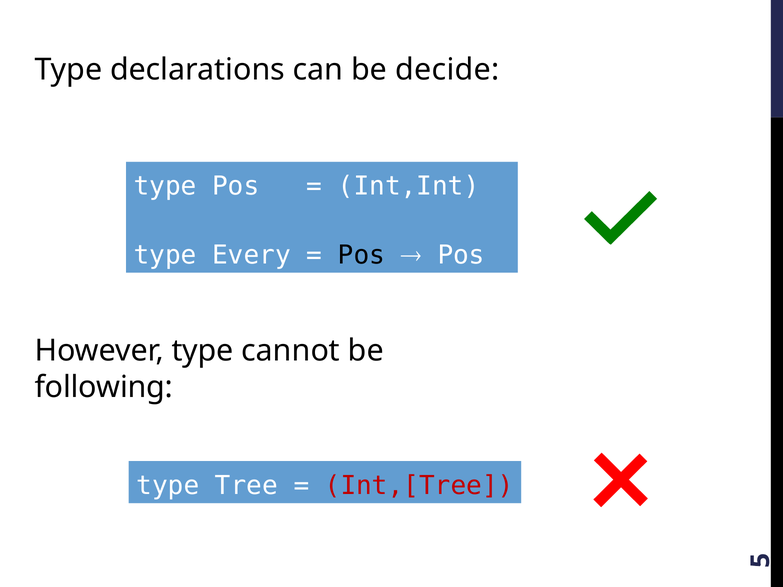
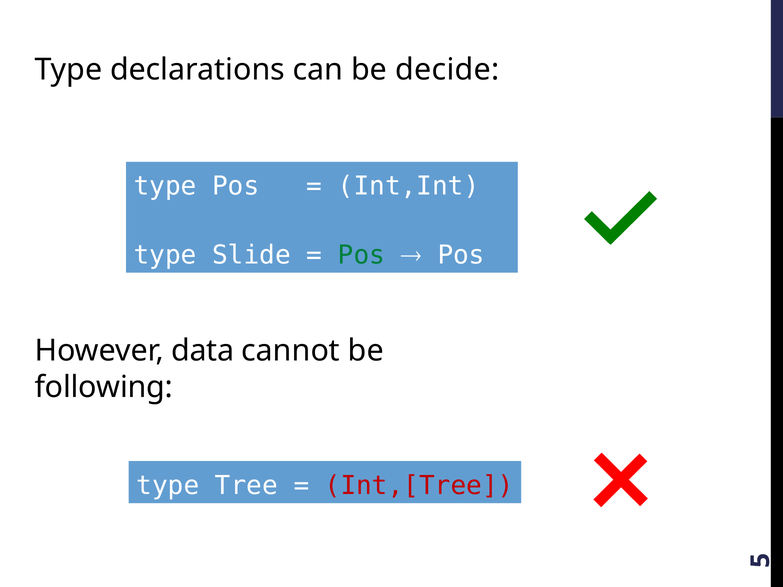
Every: Every -> Slide
Pos at (362, 255) colour: black -> green
However type: type -> data
